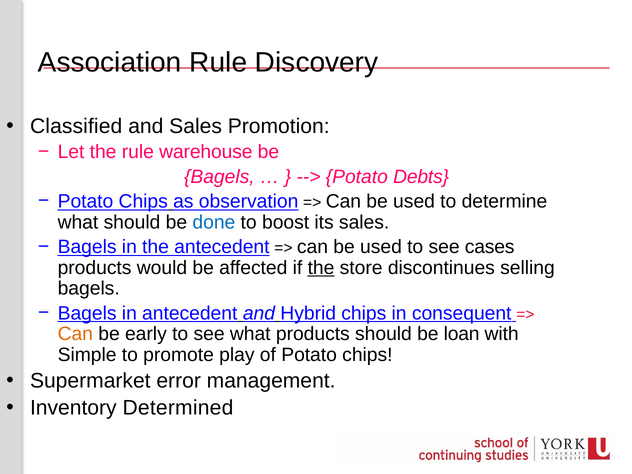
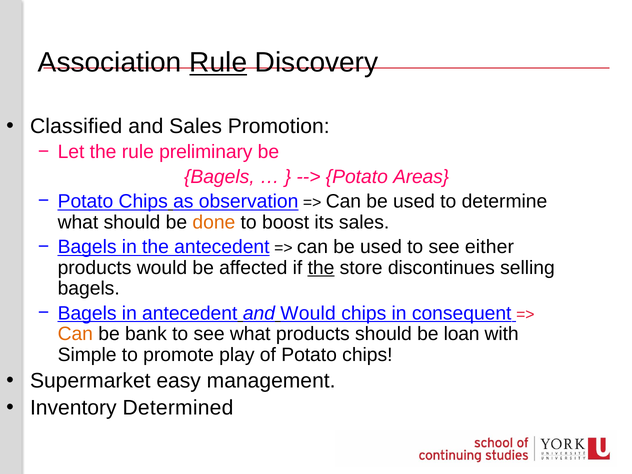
Rule at (218, 63) underline: none -> present
warehouse: warehouse -> preliminary
Debts: Debts -> Areas
done colour: blue -> orange
cases: cases -> either
and Hybrid: Hybrid -> Would
early: early -> bank
error: error -> easy
